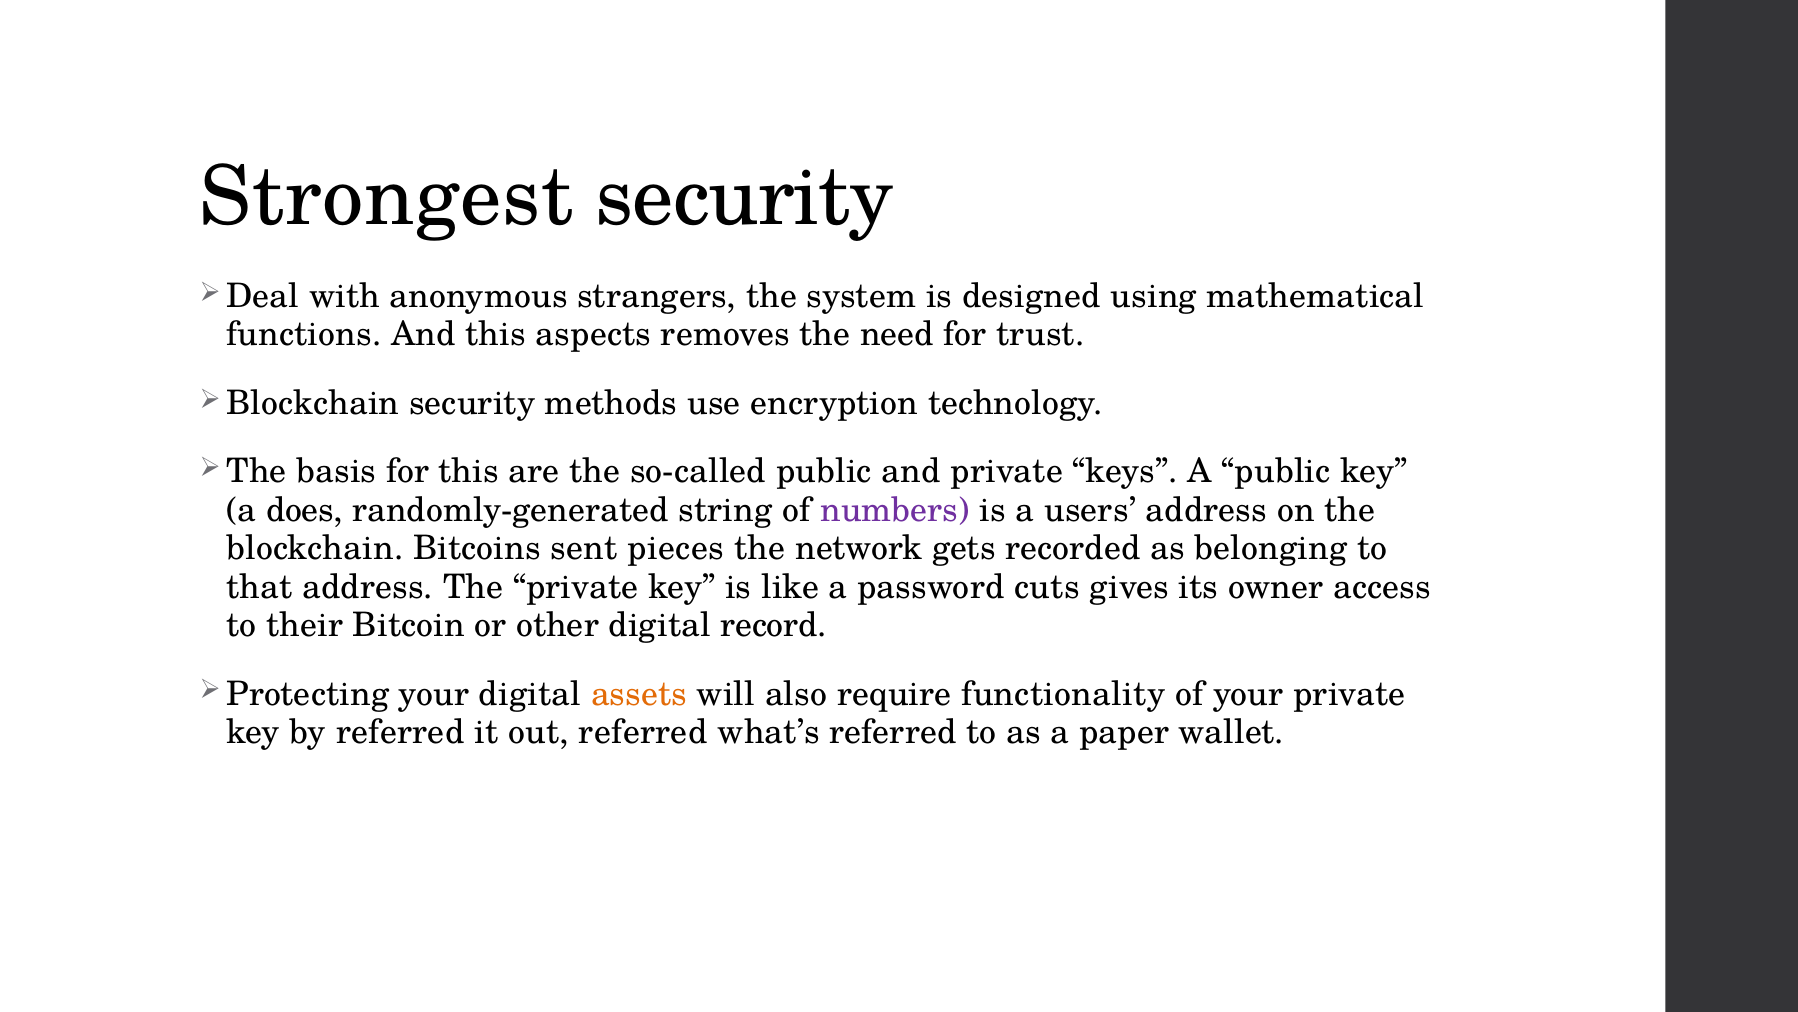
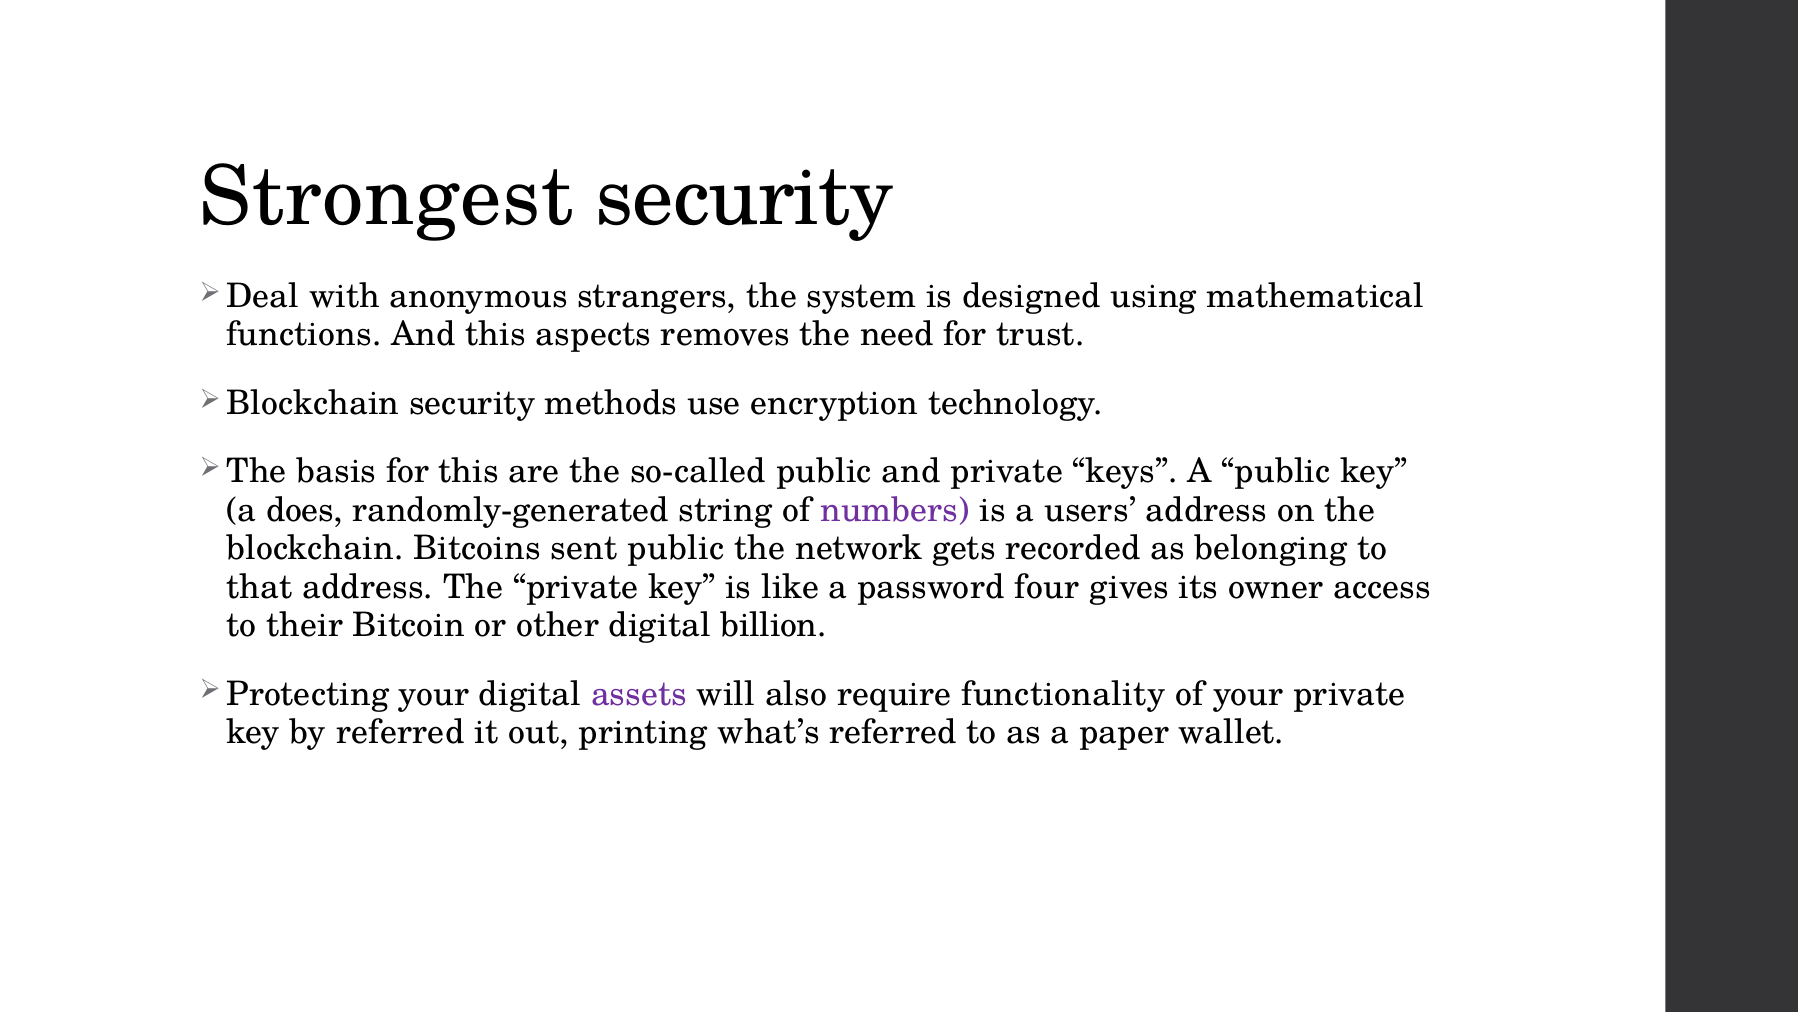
sent pieces: pieces -> public
cuts: cuts -> four
record: record -> billion
assets colour: orange -> purple
out referred: referred -> printing
